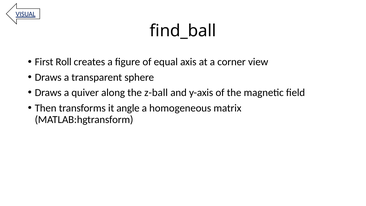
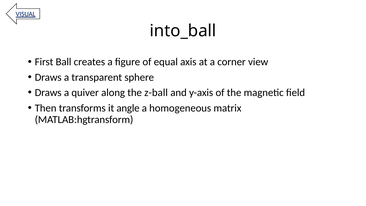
find_ball: find_ball -> into_ball
Roll: Roll -> Ball
